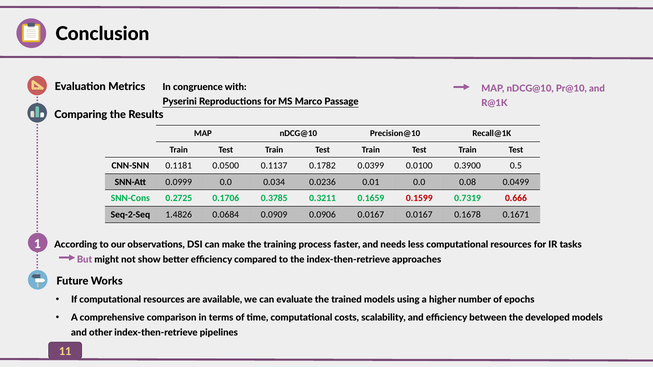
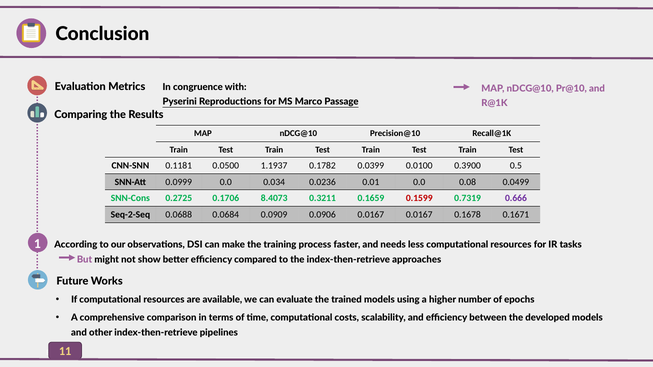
0.1137: 0.1137 -> 1.1937
0.3785: 0.3785 -> 8.4073
0.666 colour: red -> purple
1.4826: 1.4826 -> 0.0688
